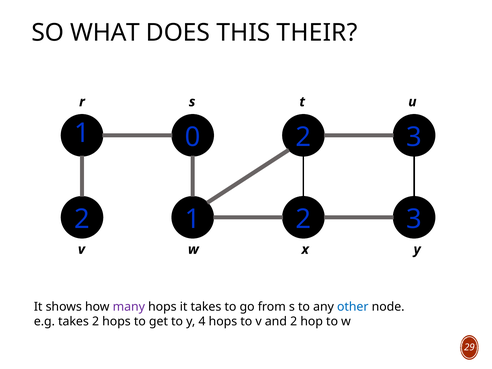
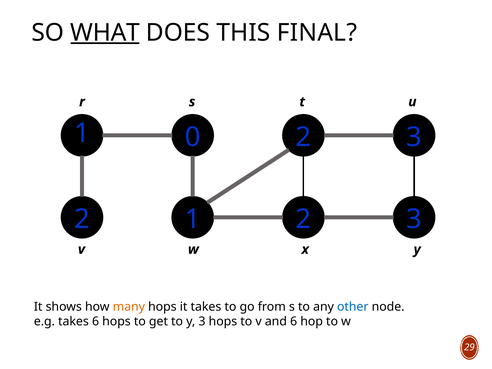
WHAT underline: none -> present
THEIR: THEIR -> FINAL
many colour: purple -> orange
takes 2: 2 -> 6
y 4: 4 -> 3
and 2: 2 -> 6
